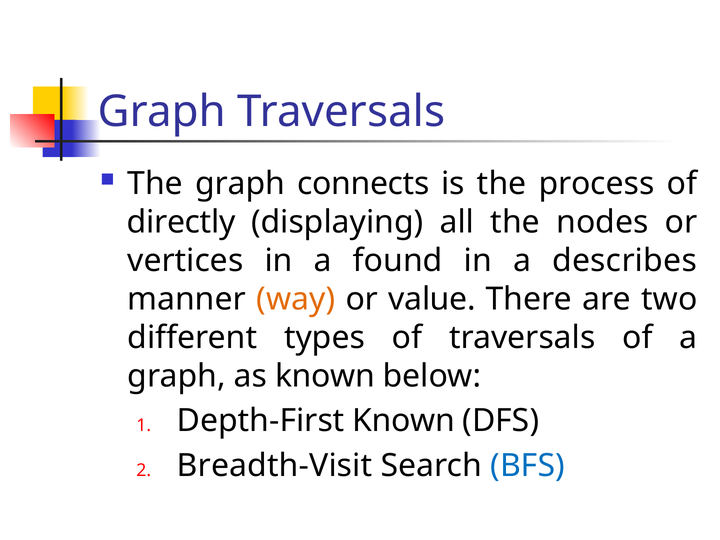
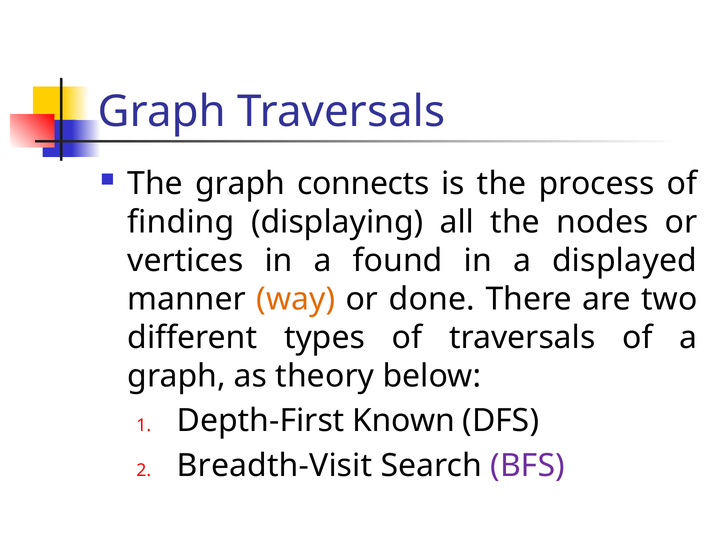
directly: directly -> finding
describes: describes -> displayed
value: value -> done
as known: known -> theory
BFS colour: blue -> purple
